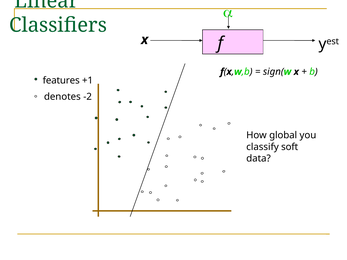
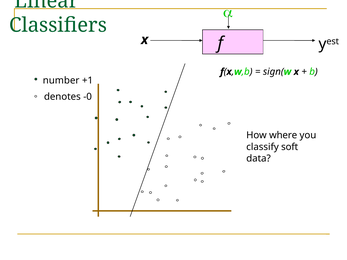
features: features -> number
-2: -2 -> -0
global: global -> where
